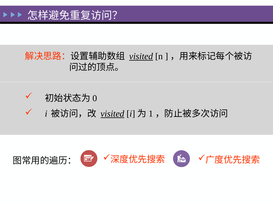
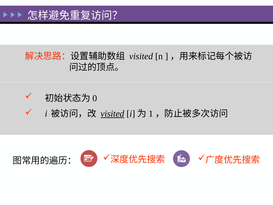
visited at (141, 56) underline: present -> none
